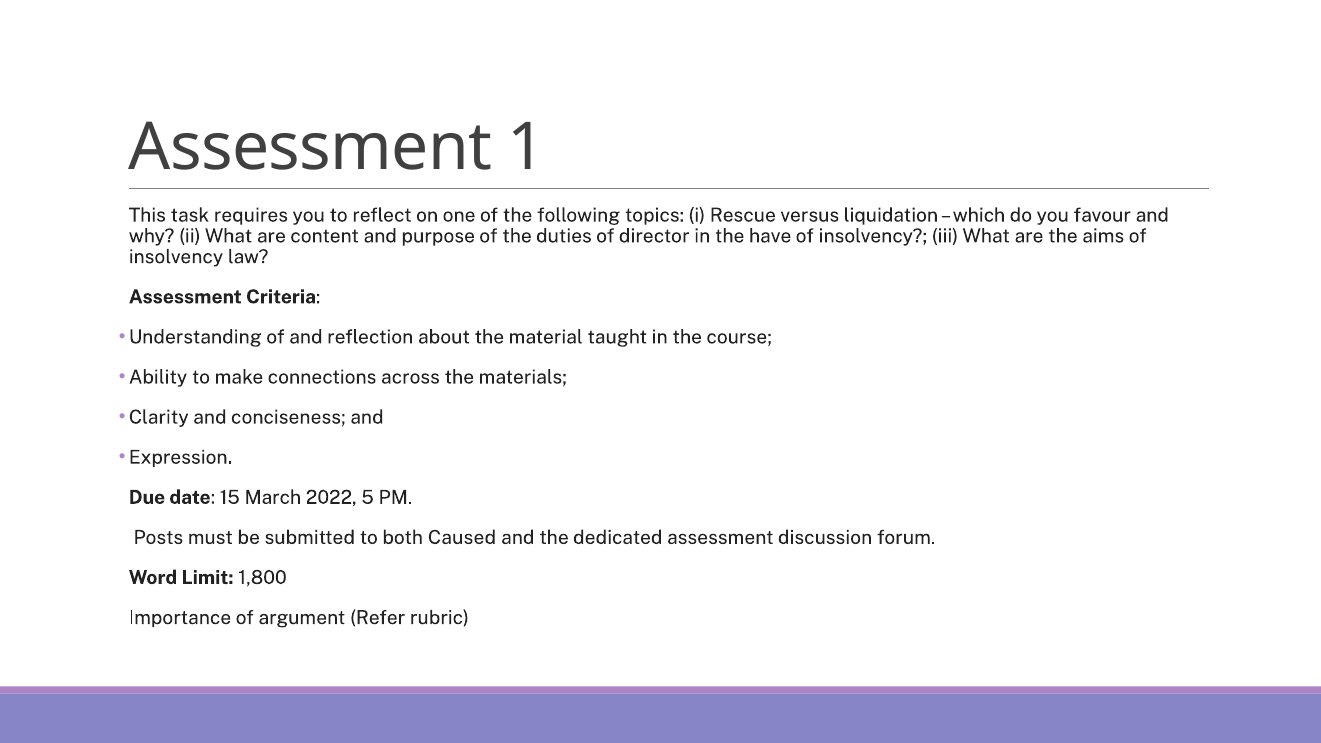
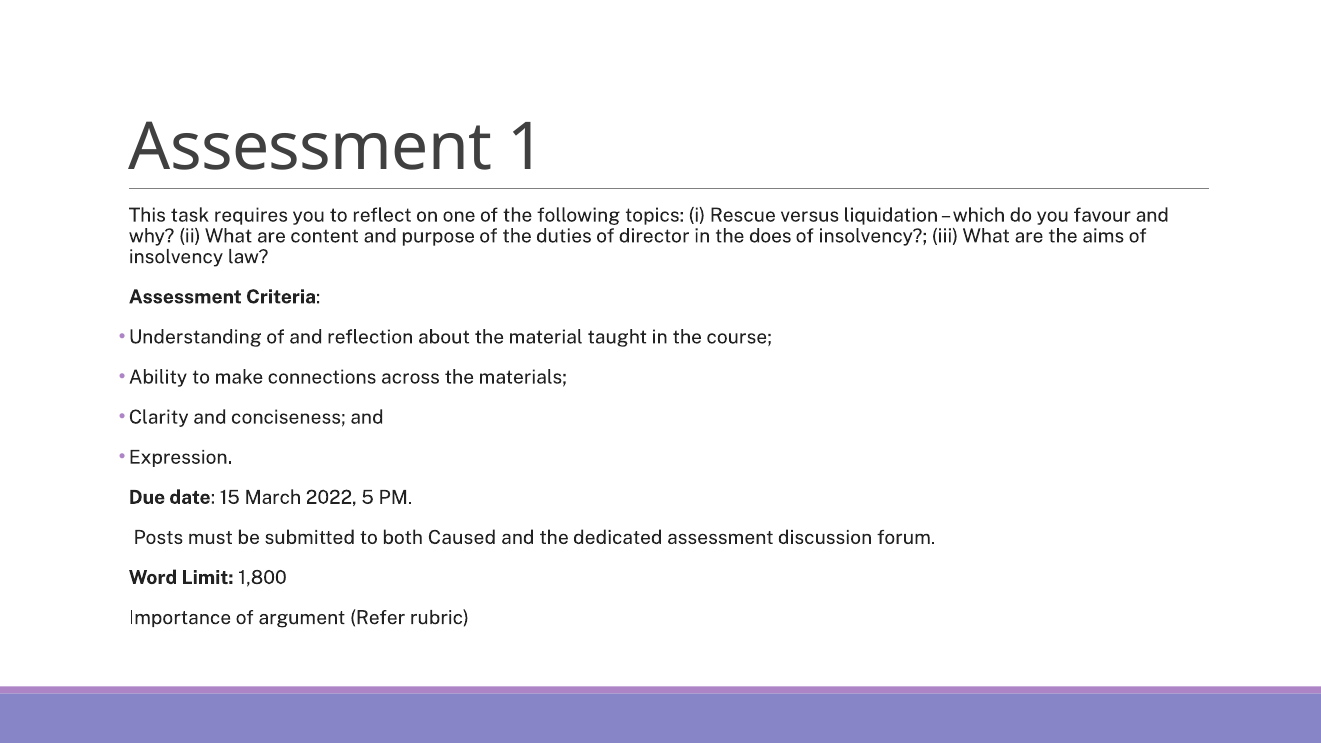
have: have -> does
